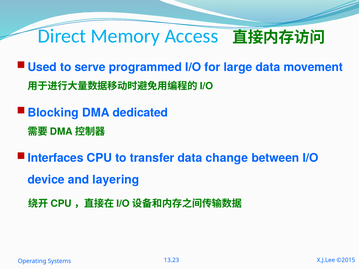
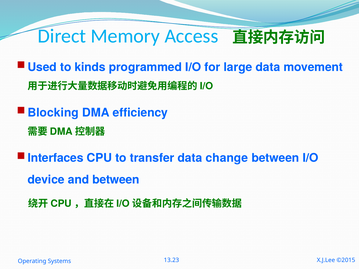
serve: serve -> kinds
dedicated: dedicated -> efficiency
and layering: layering -> between
